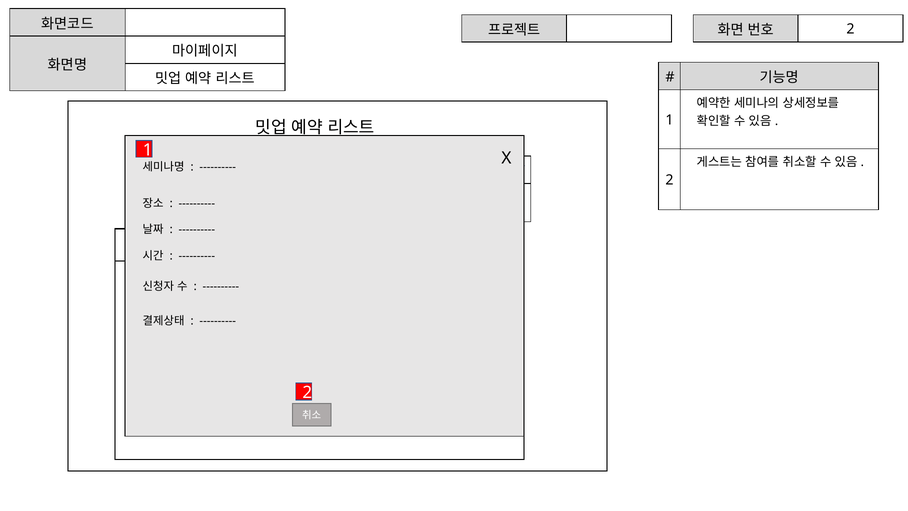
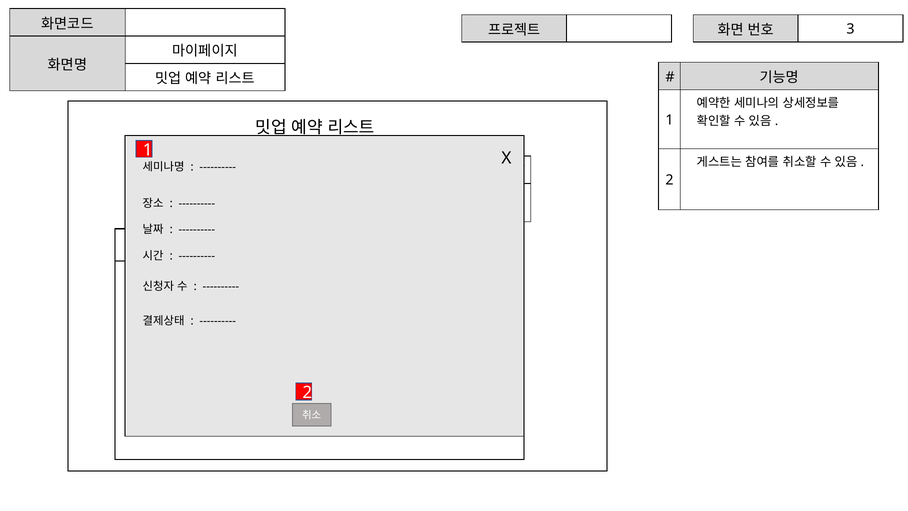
2 at (851, 29): 2 -> 3
